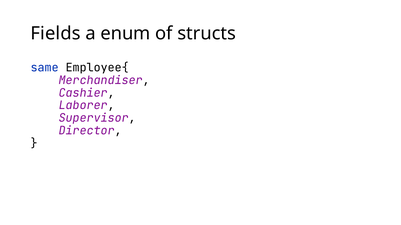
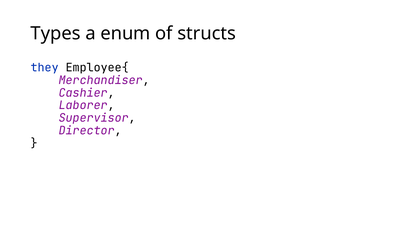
Fields: Fields -> Types
same: same -> they
